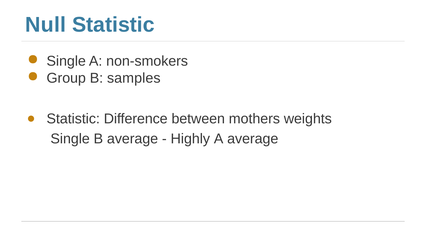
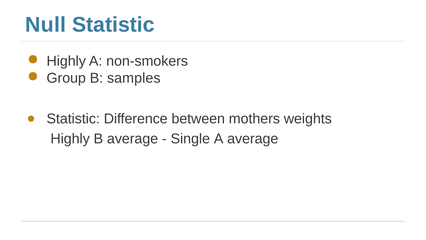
Single at (66, 61): Single -> Highly
Single at (70, 139): Single -> Highly
Highly: Highly -> Single
